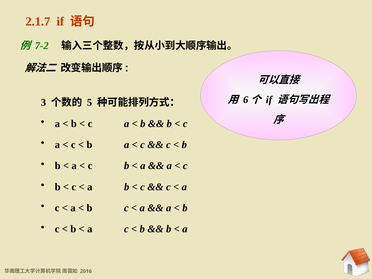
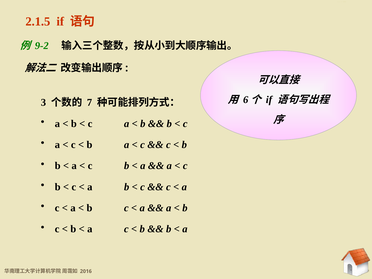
2.1.7: 2.1.7 -> 2.1.5
7-2: 7-2 -> 9-2
5: 5 -> 7
